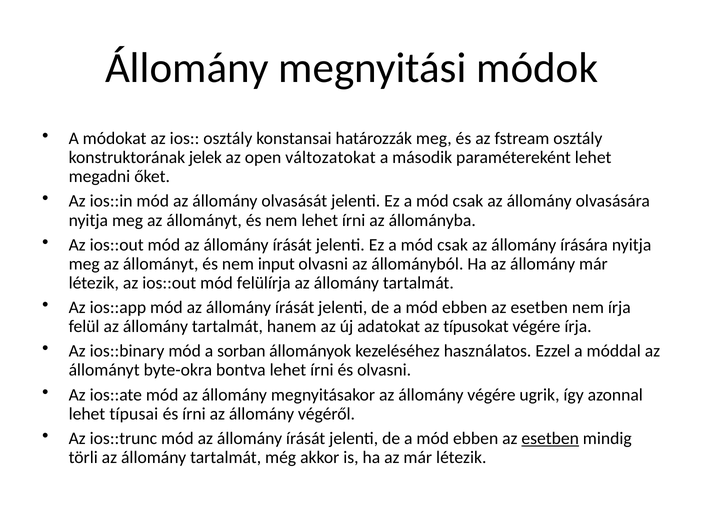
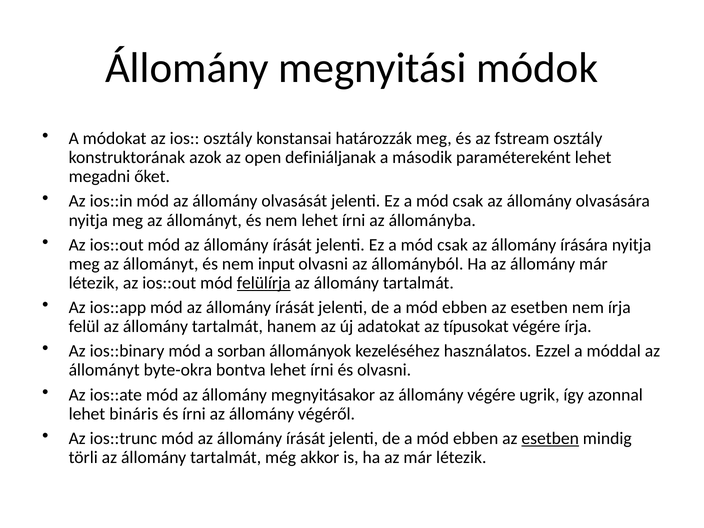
jelek: jelek -> azok
változatokat: változatokat -> definiáljanak
felülírja underline: none -> present
típusai: típusai -> bináris
